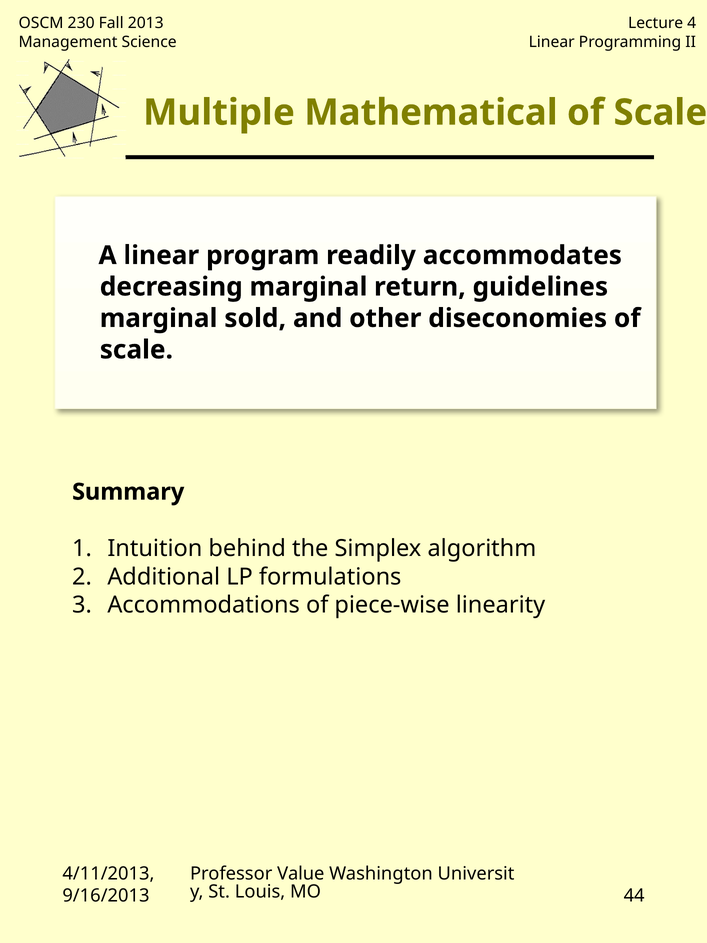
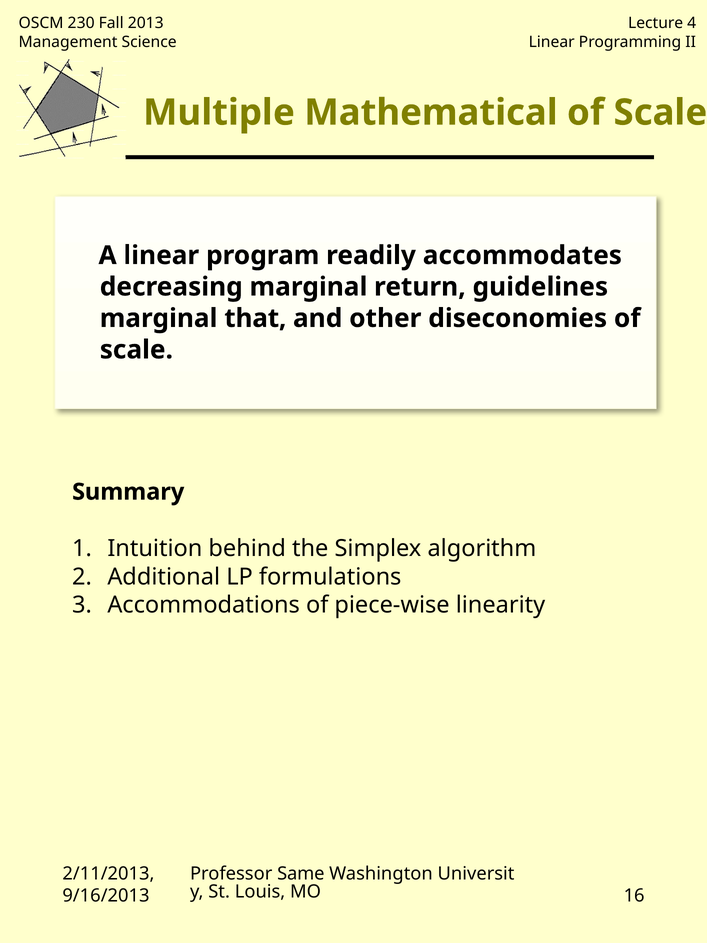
sold: sold -> that
4/11/2013: 4/11/2013 -> 2/11/2013
Value: Value -> Same
44: 44 -> 16
